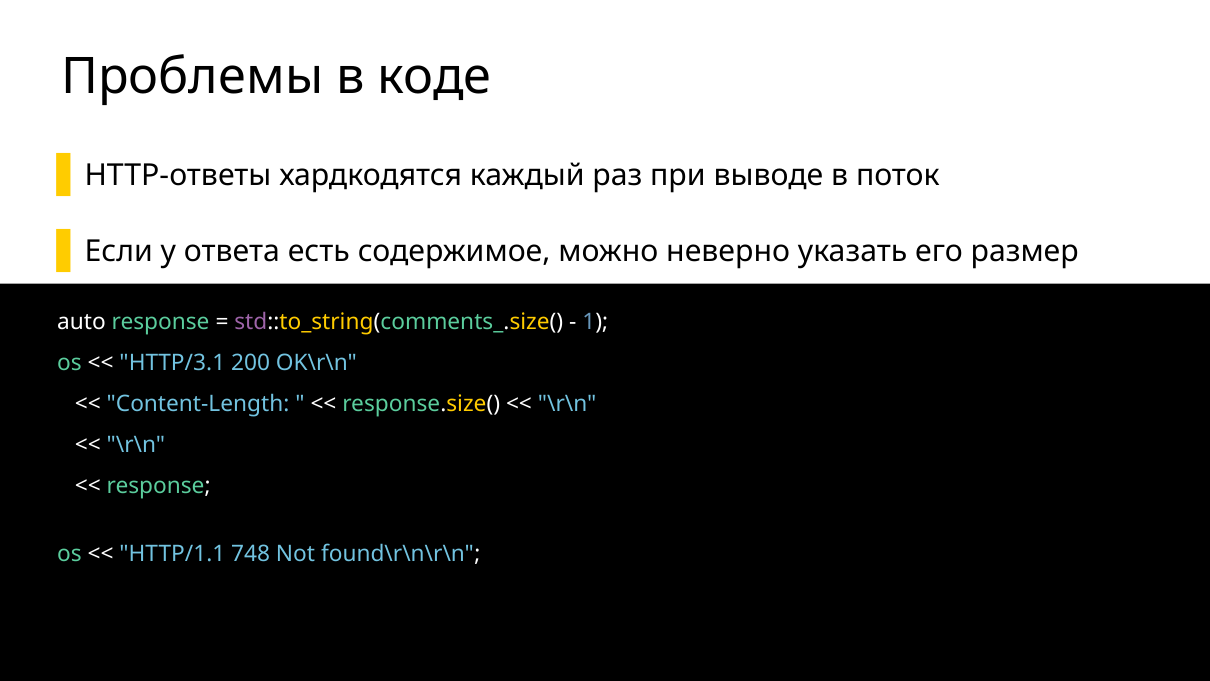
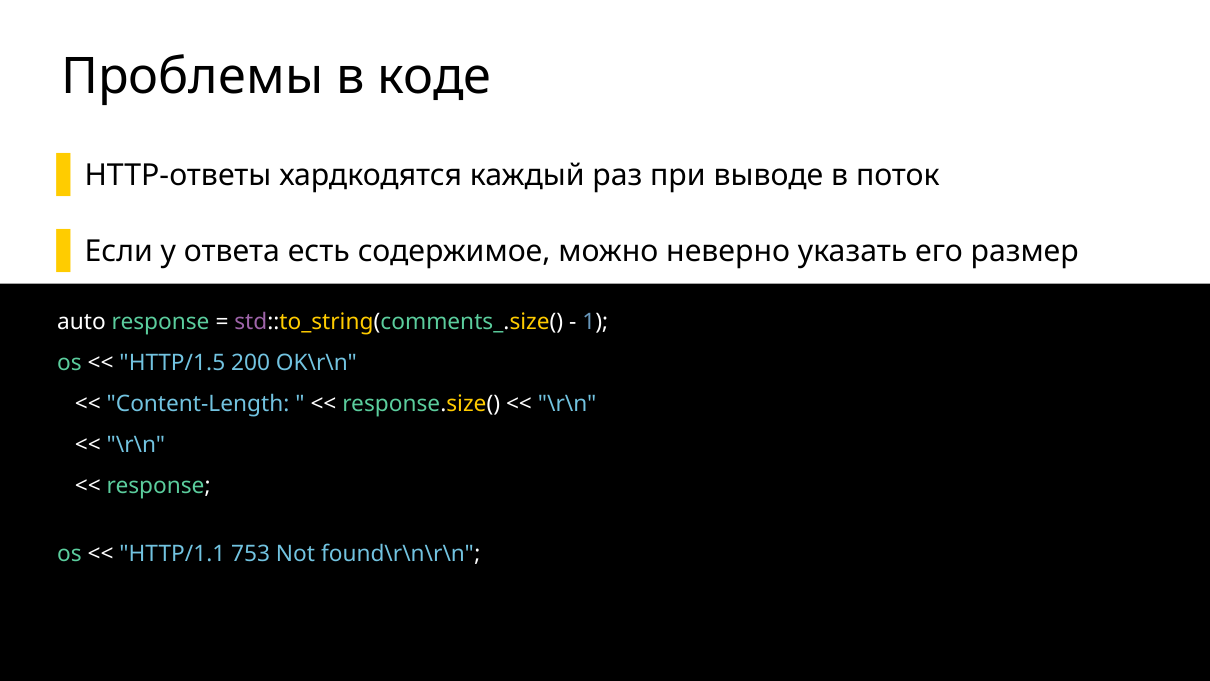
HTTP/3.1: HTTP/3.1 -> HTTP/1.5
748: 748 -> 753
